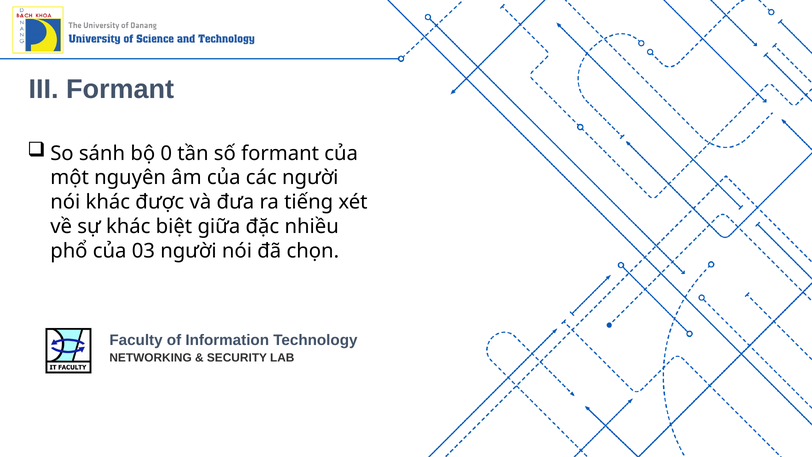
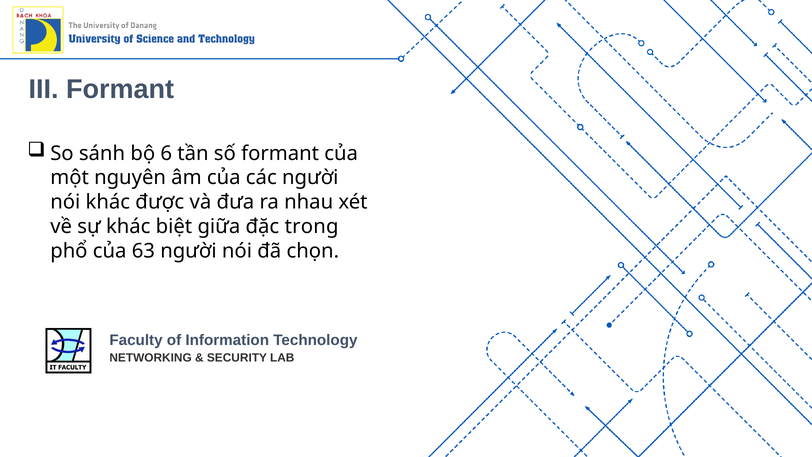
0: 0 -> 6
tiếng: tiếng -> nhau
nhiều: nhiều -> trong
03: 03 -> 63
